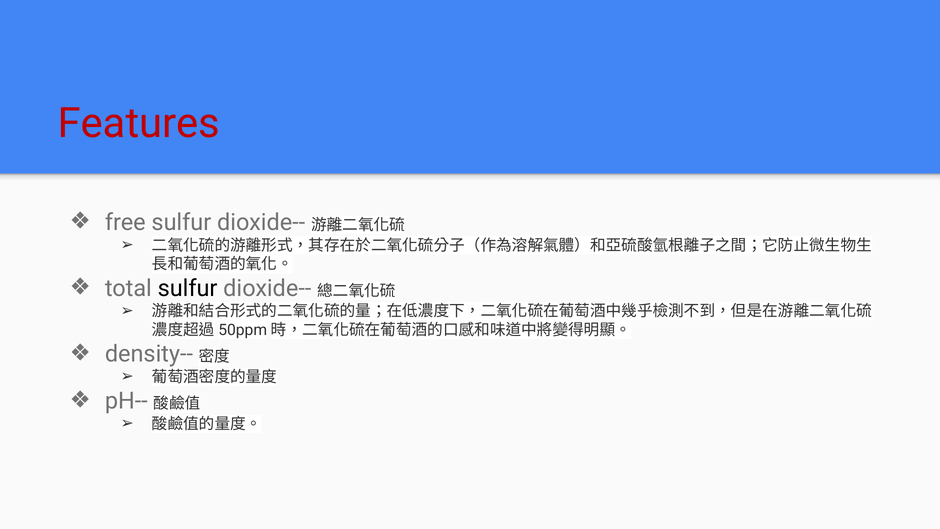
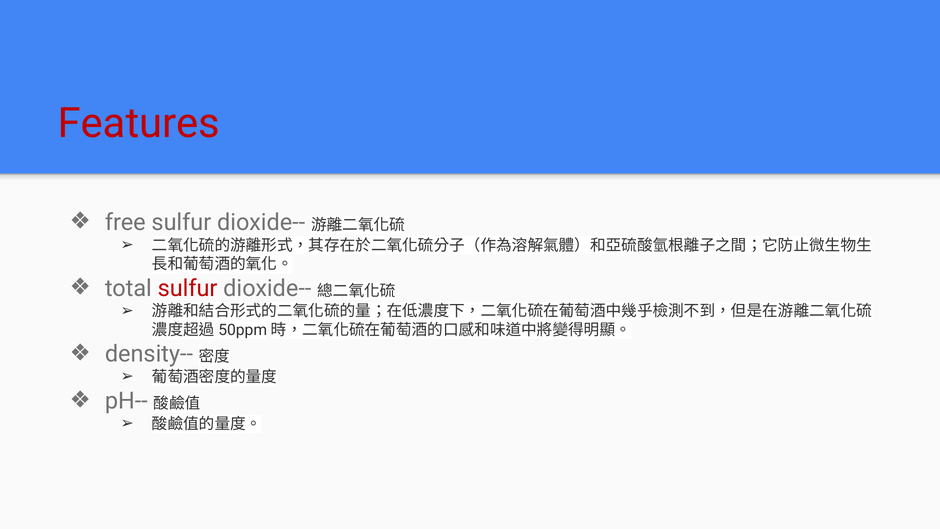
sulfur at (188, 288) colour: black -> red
